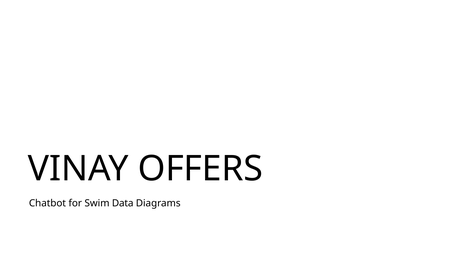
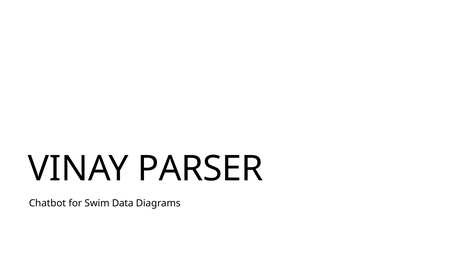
OFFERS: OFFERS -> PARSER
